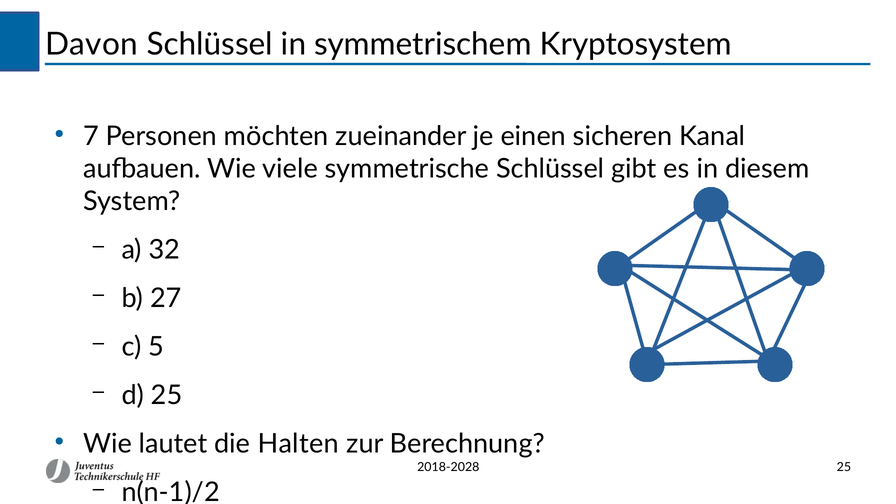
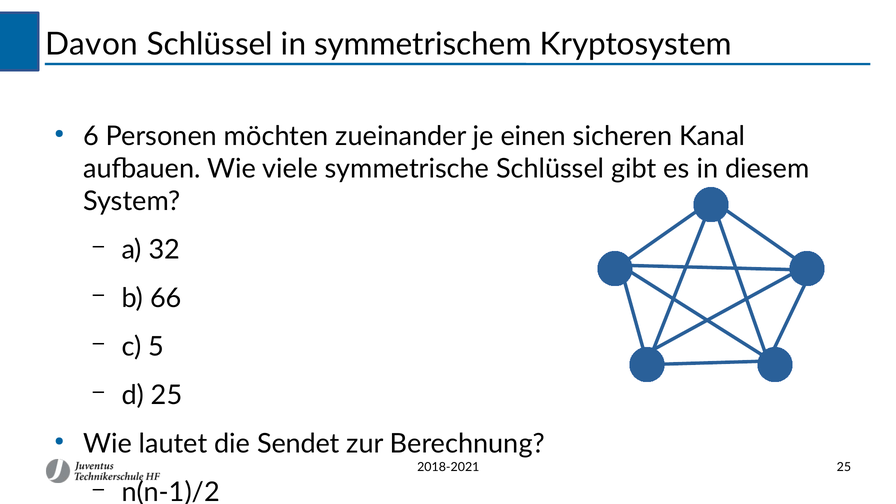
7: 7 -> 6
27: 27 -> 66
Halten: Halten -> Sendet
2018-2028: 2018-2028 -> 2018-2021
